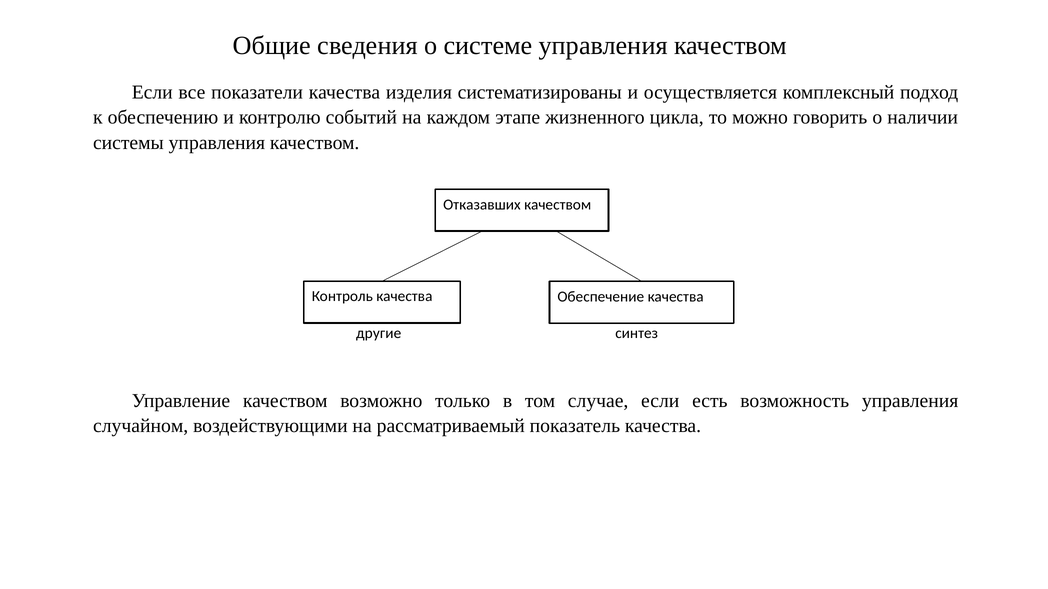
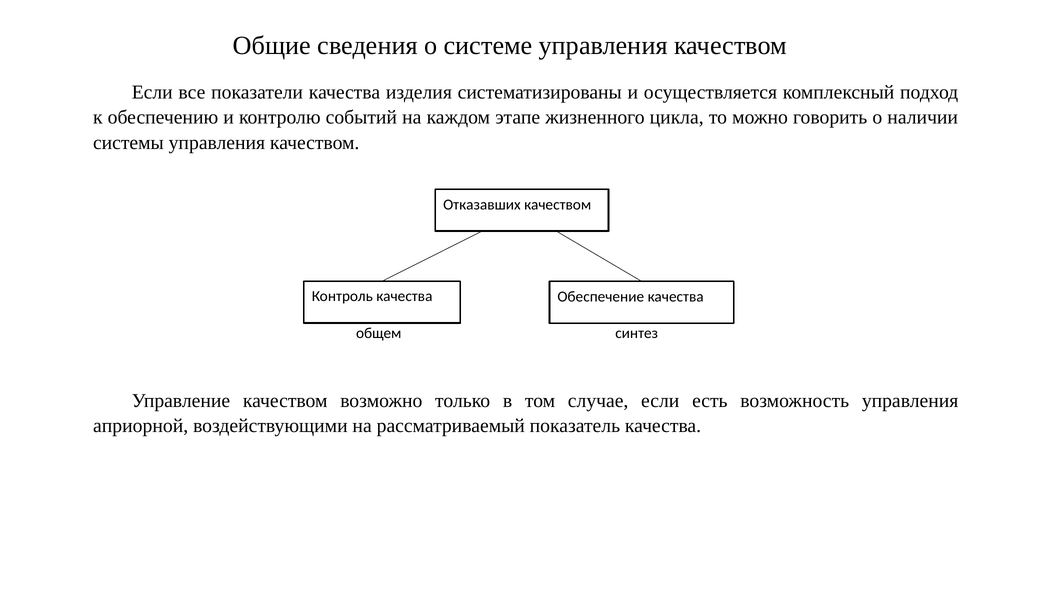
другие: другие -> общем
случайном: случайном -> априорной
